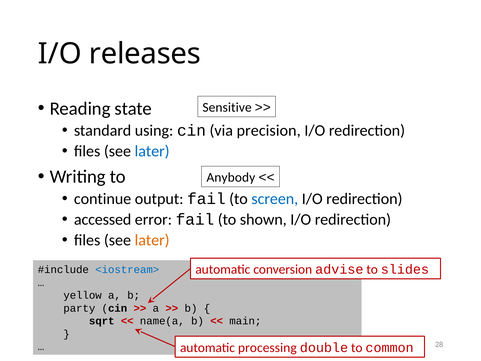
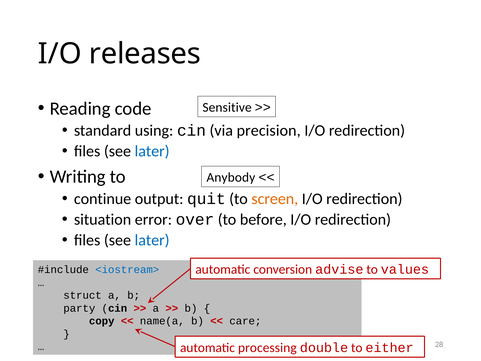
state: state -> code
output fail: fail -> quit
screen colour: blue -> orange
accessed: accessed -> situation
error fail: fail -> over
shown: shown -> before
later at (152, 240) colour: orange -> blue
slides: slides -> values
yellow: yellow -> struct
sqrt: sqrt -> copy
main: main -> care
common: common -> either
